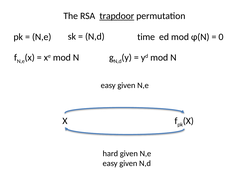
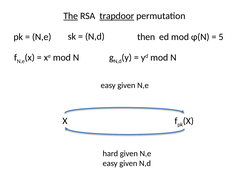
The underline: none -> present
time: time -> then
0: 0 -> 5
